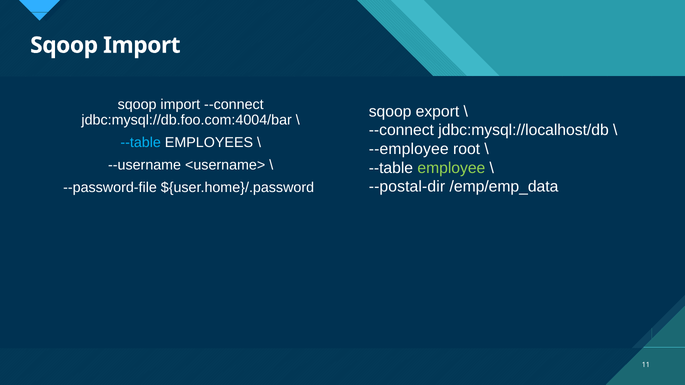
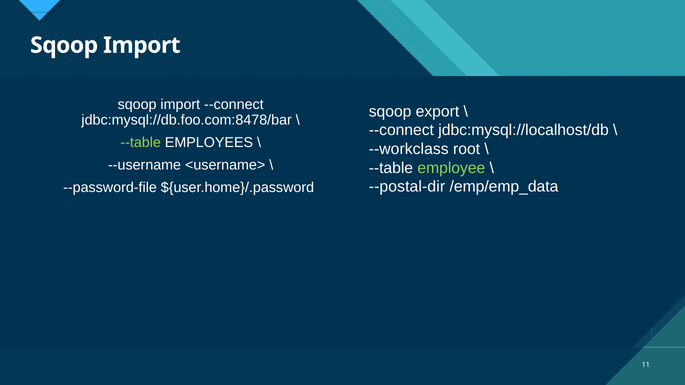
jdbc:mysql://db.foo.com:4004/bar: jdbc:mysql://db.foo.com:4004/bar -> jdbc:mysql://db.foo.com:8478/bar
--table at (141, 143) colour: light blue -> light green
--employee: --employee -> --workclass
